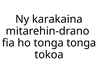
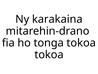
tonga tonga: tonga -> tokoa
